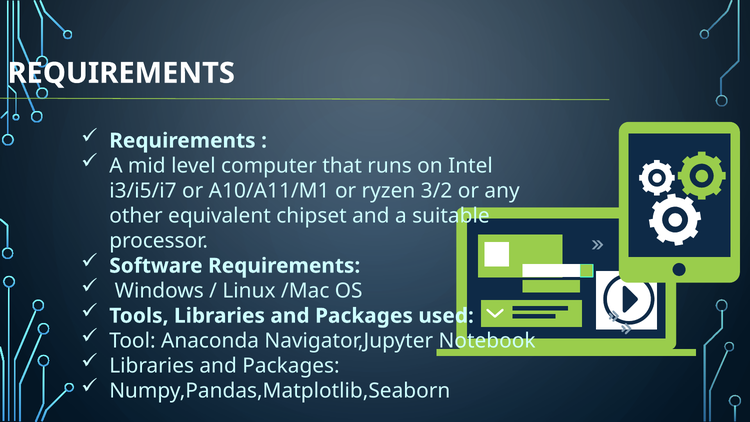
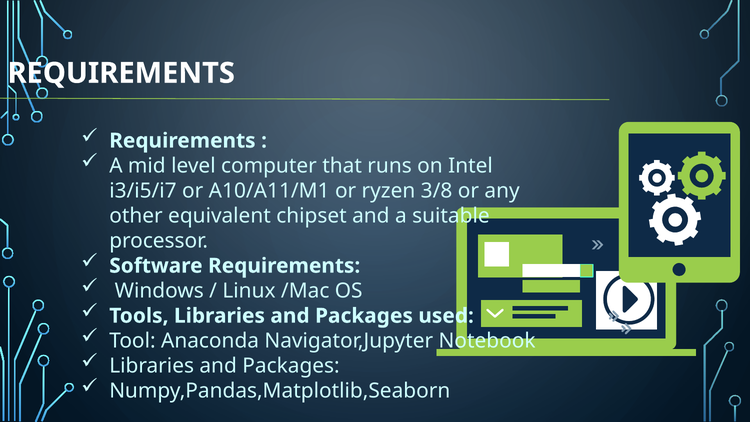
3/2: 3/2 -> 3/8
